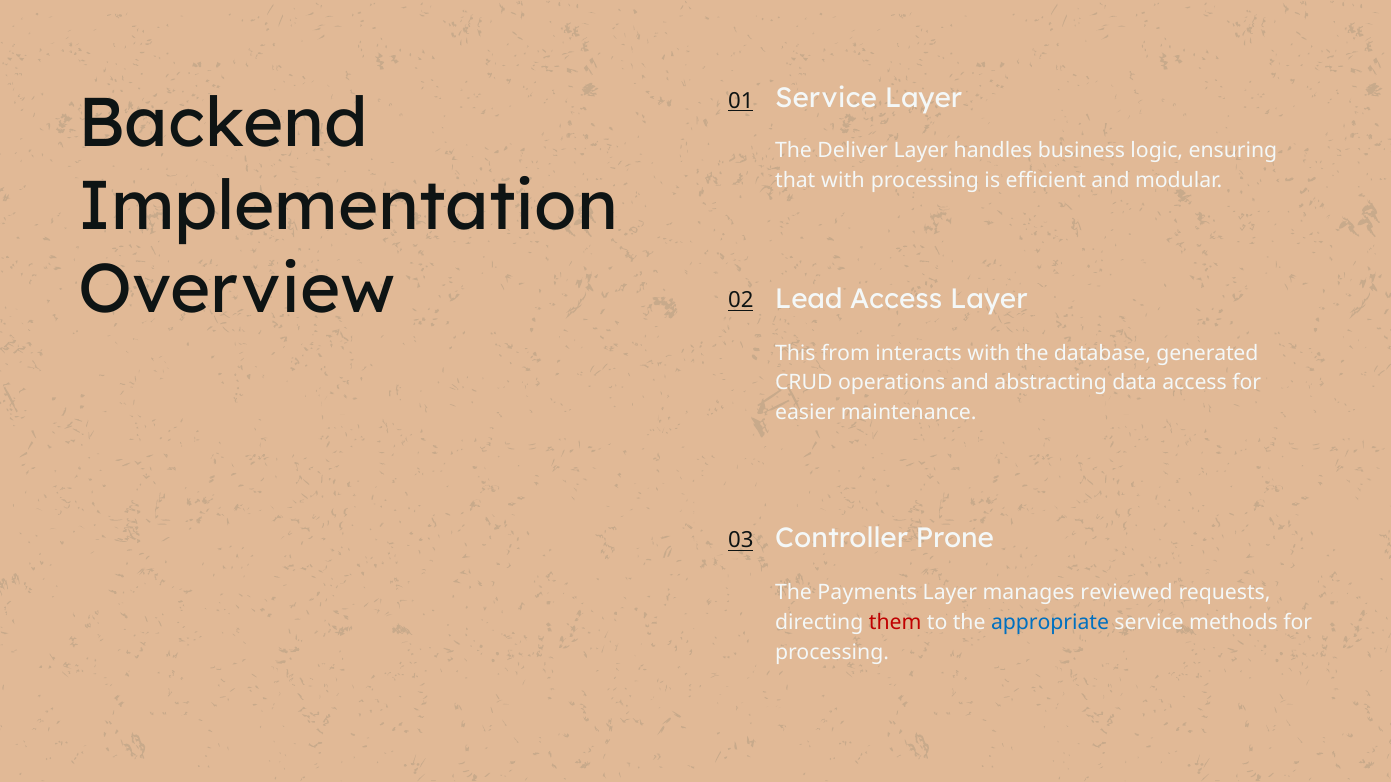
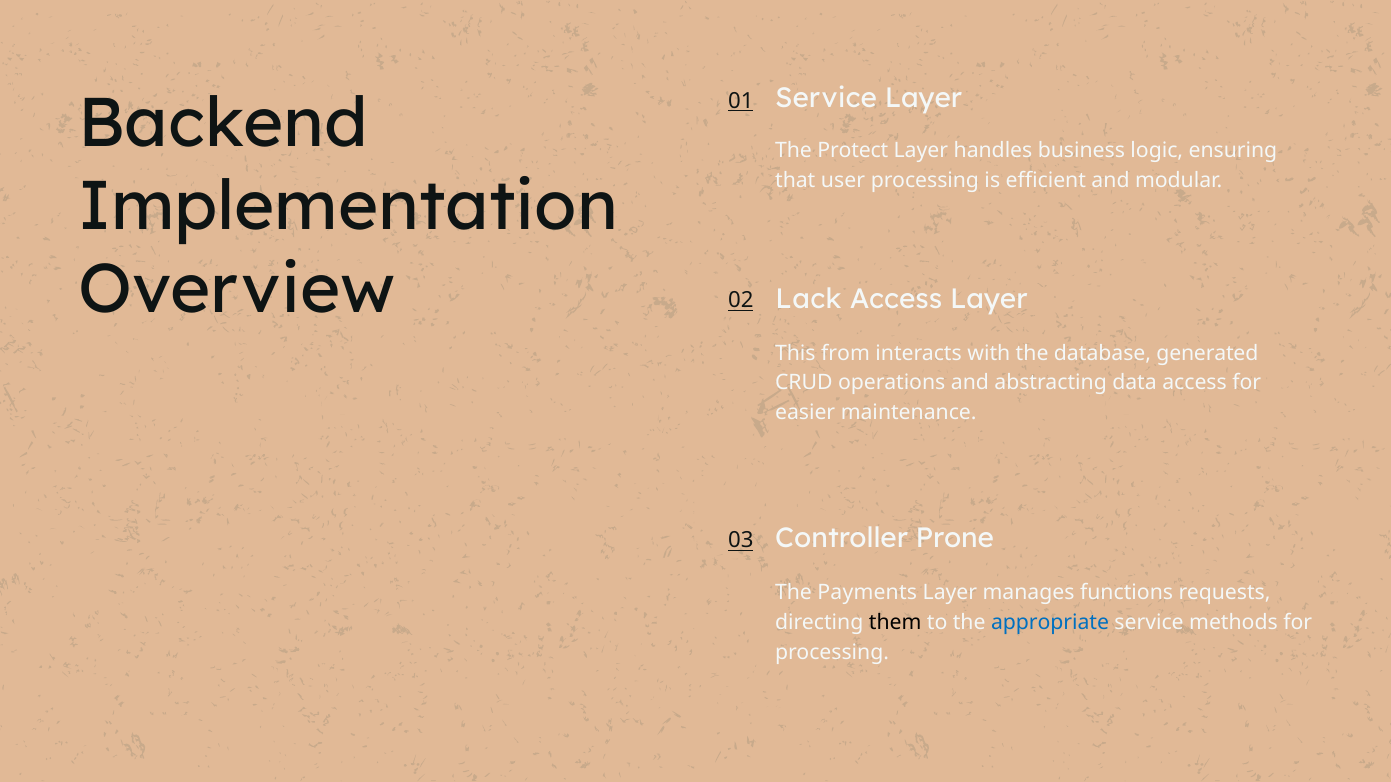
Deliver: Deliver -> Protect
that with: with -> user
Lead: Lead -> Lack
reviewed: reviewed -> functions
them colour: red -> black
